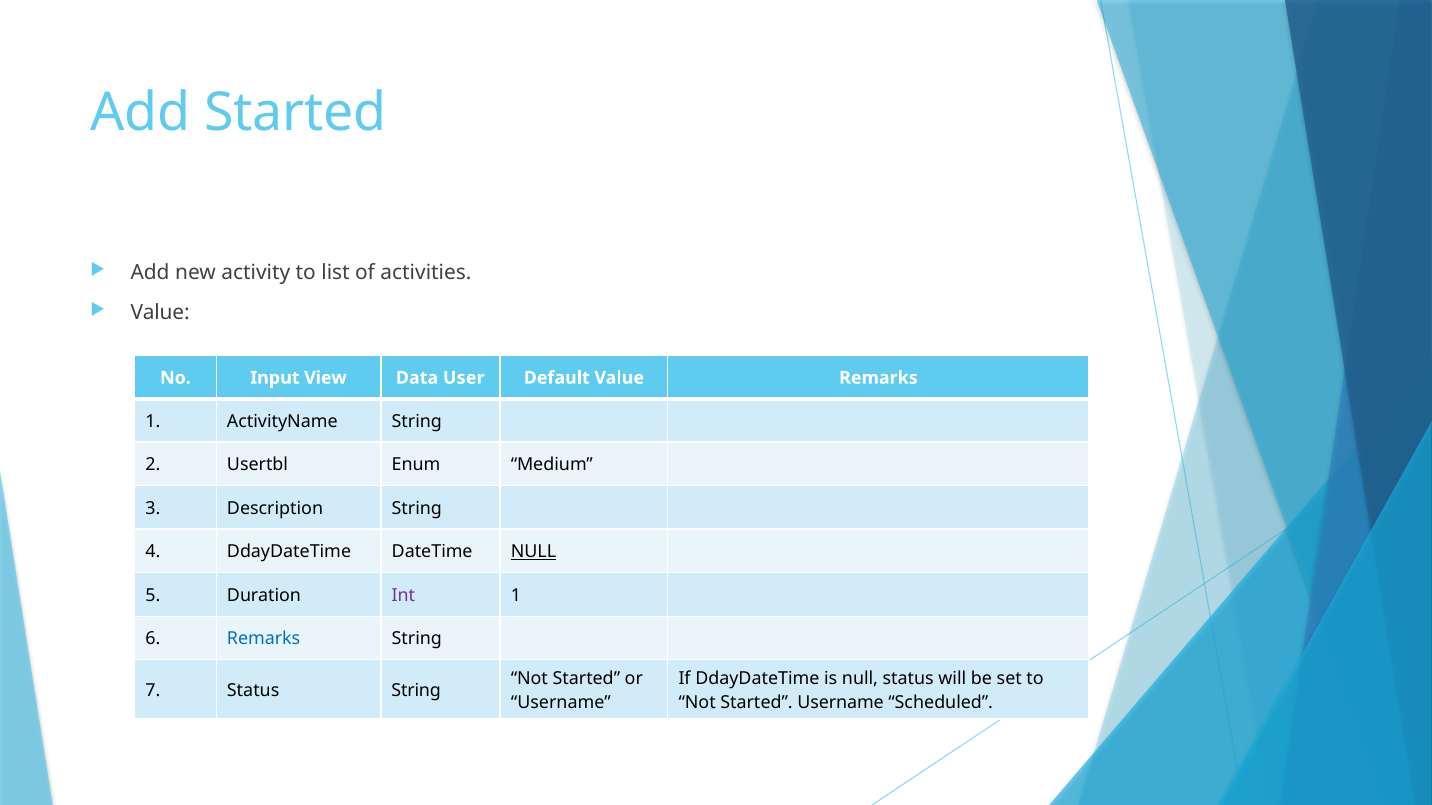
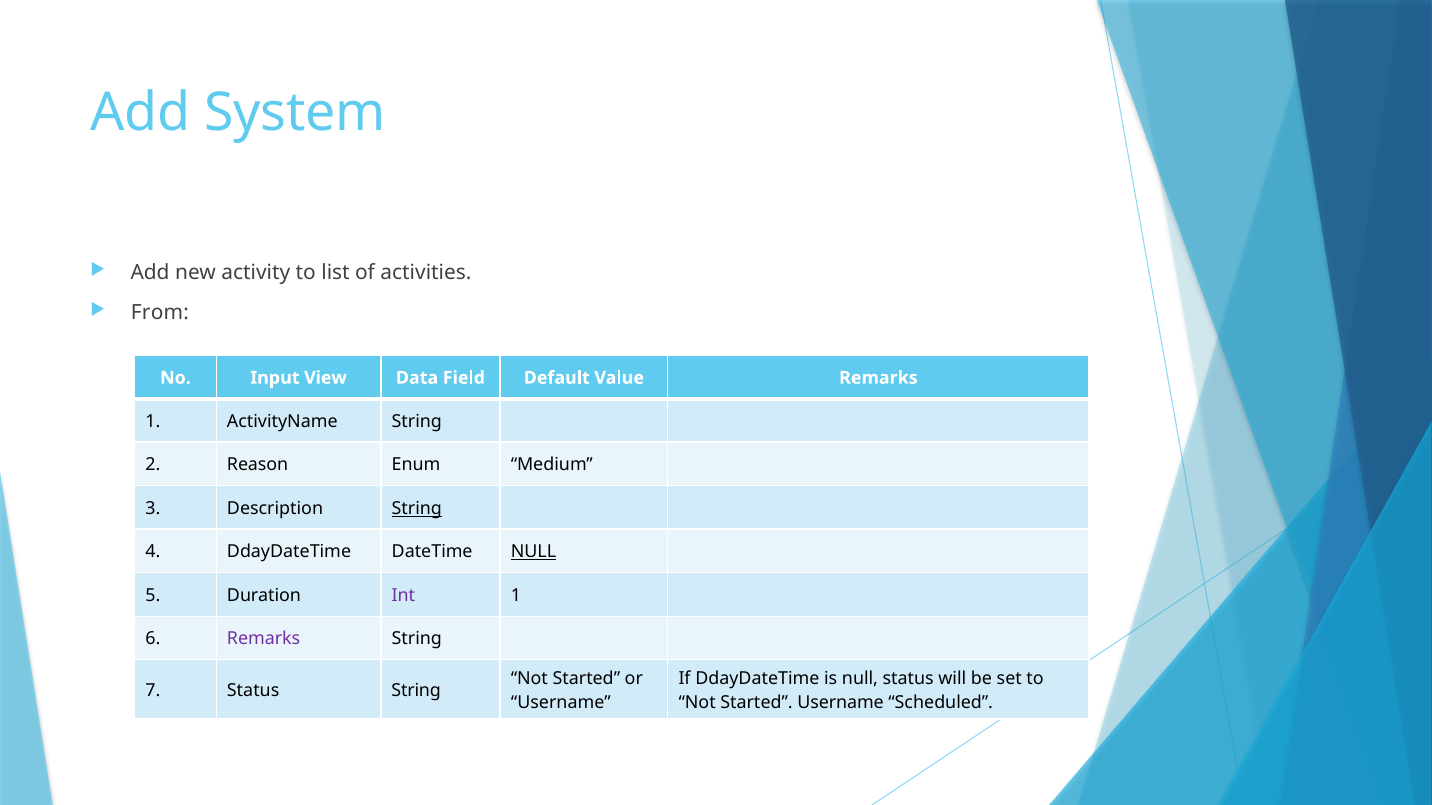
Add Started: Started -> System
Value at (160, 313): Value -> From
User: User -> Field
Usertbl: Usertbl -> Reason
String at (417, 509) underline: none -> present
Remarks at (264, 639) colour: blue -> purple
